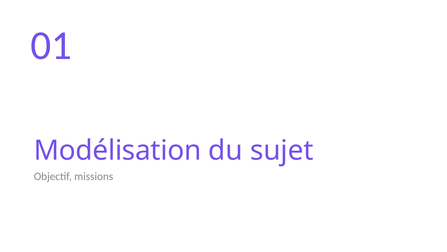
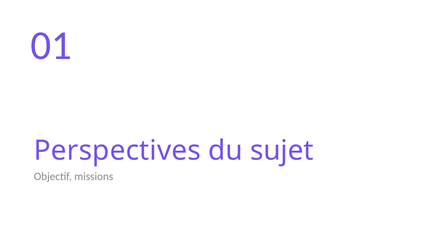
Modélisation: Modélisation -> Perspectives
